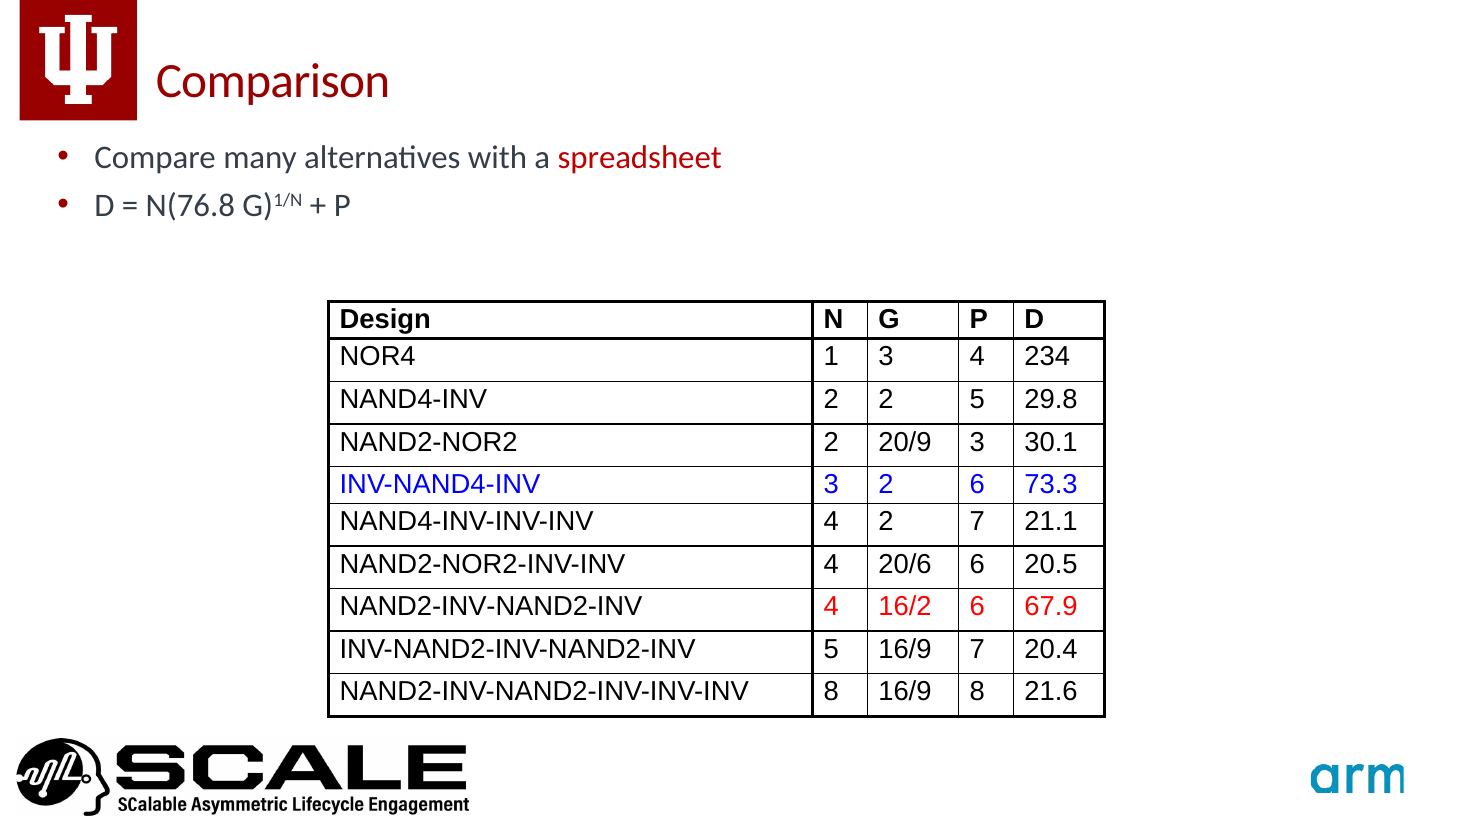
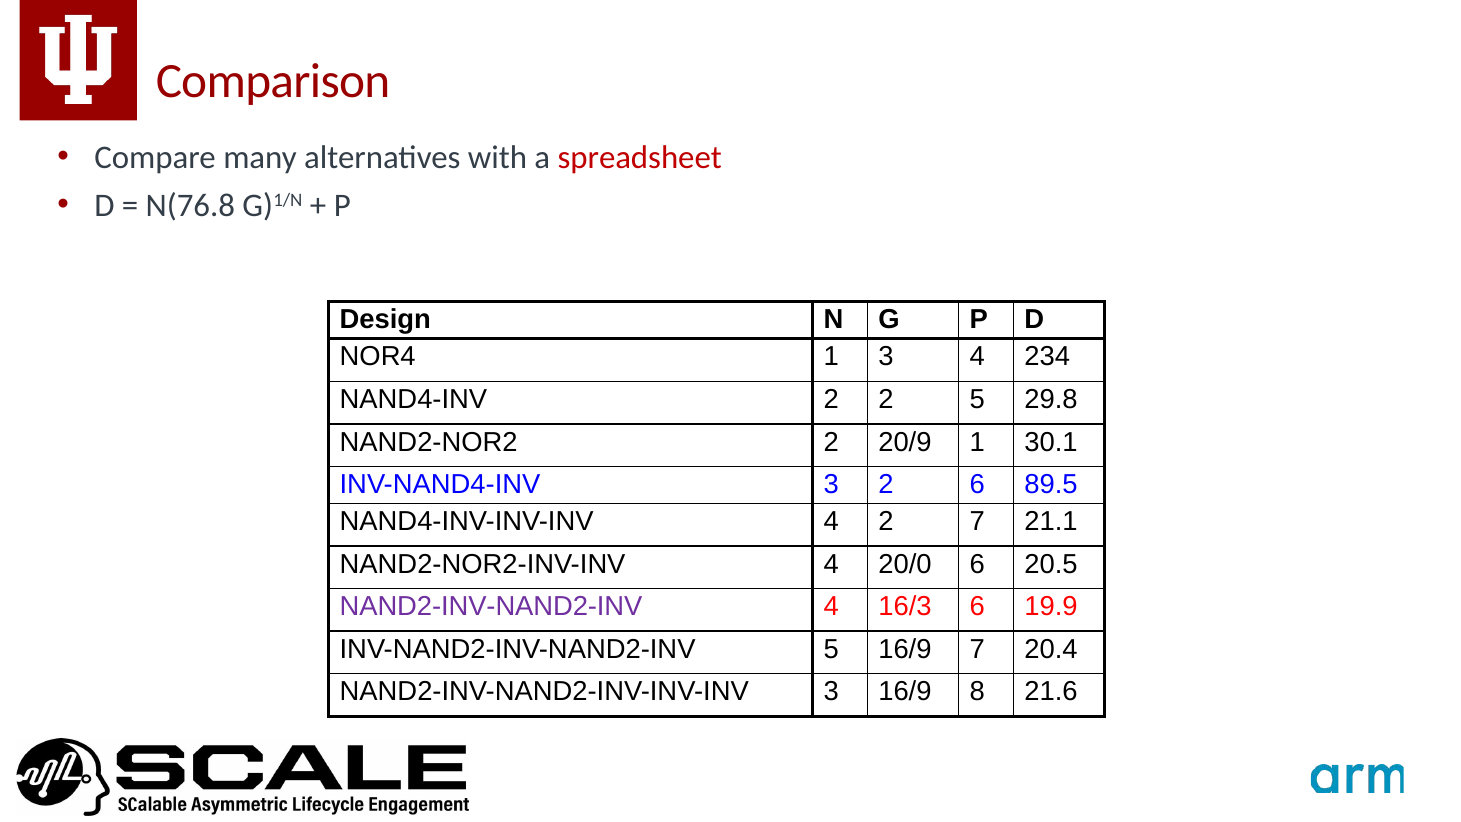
20/9 3: 3 -> 1
73.3: 73.3 -> 89.5
20/6: 20/6 -> 20/0
NAND2-INV-NAND2-INV colour: black -> purple
16/2: 16/2 -> 16/3
67.9: 67.9 -> 19.9
NAND2-INV-NAND2-INV-INV-INV 8: 8 -> 3
